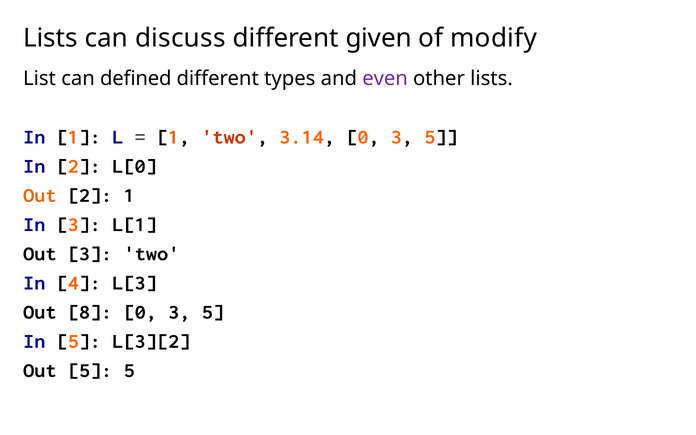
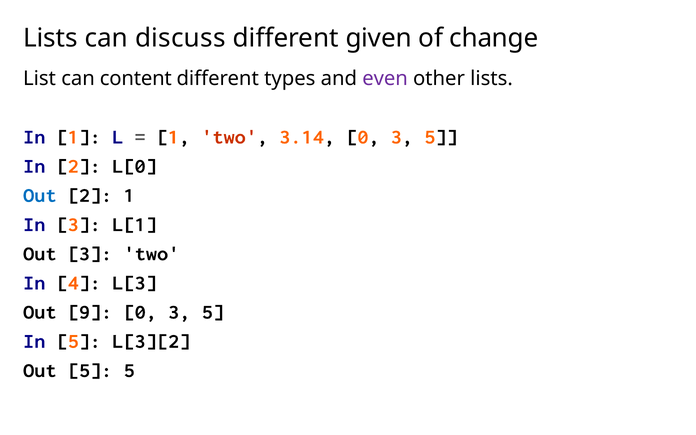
modify: modify -> change
defined: defined -> content
Out at (40, 195) colour: orange -> blue
8: 8 -> 9
